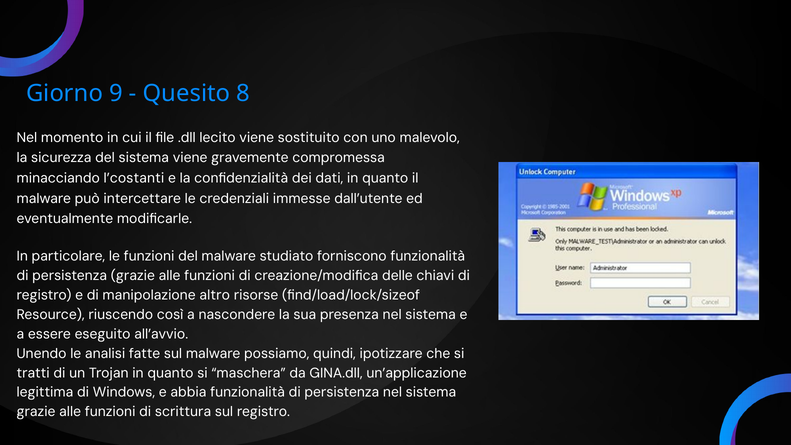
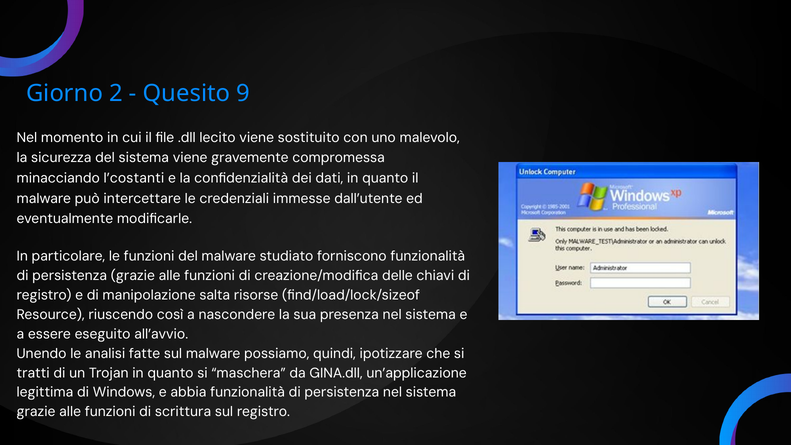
9: 9 -> 2
8: 8 -> 9
altro: altro -> salta
